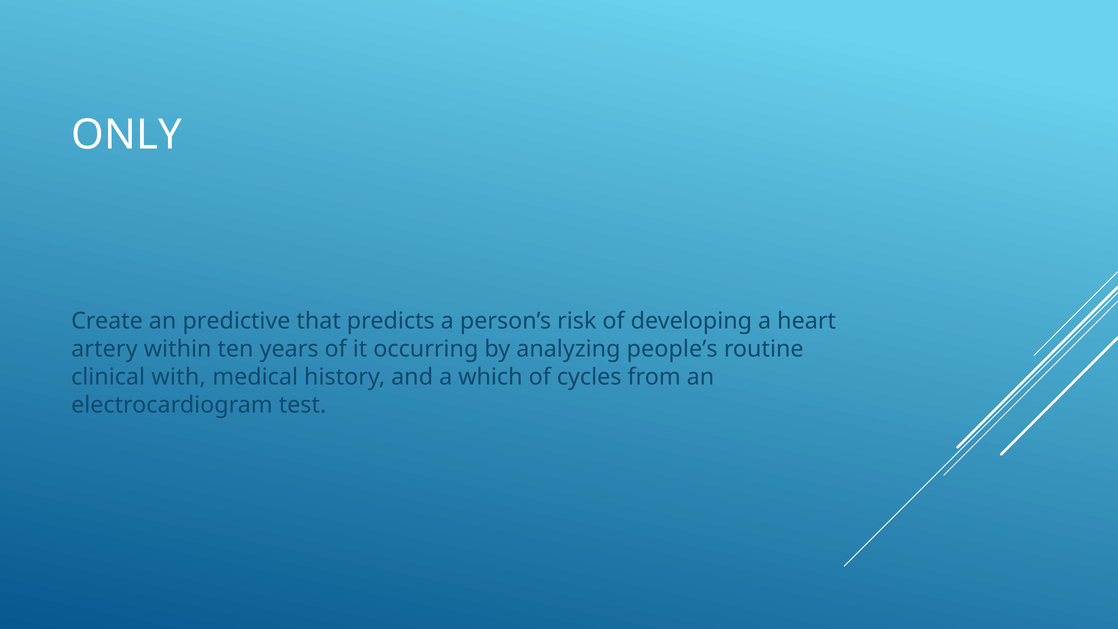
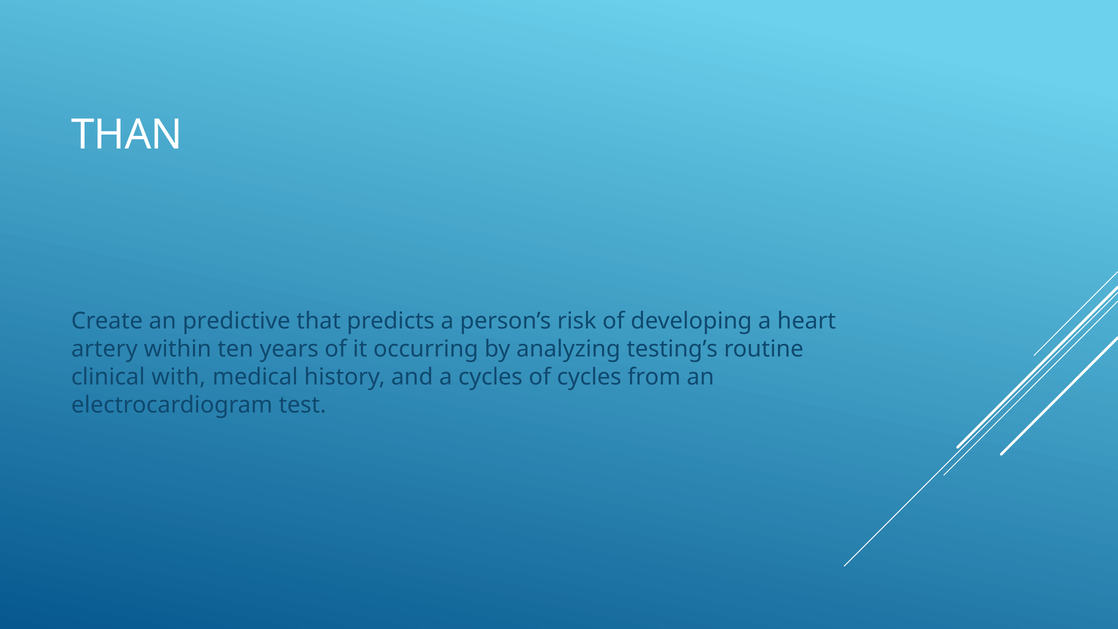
ONLY: ONLY -> THAN
people’s: people’s -> testing’s
a which: which -> cycles
